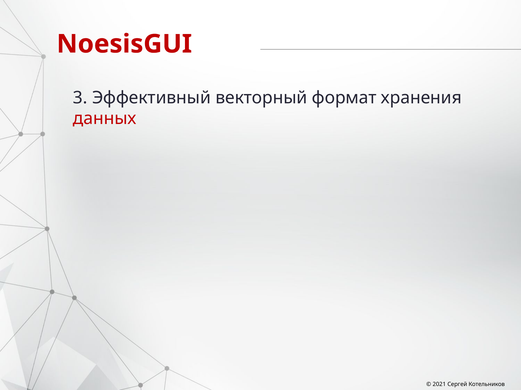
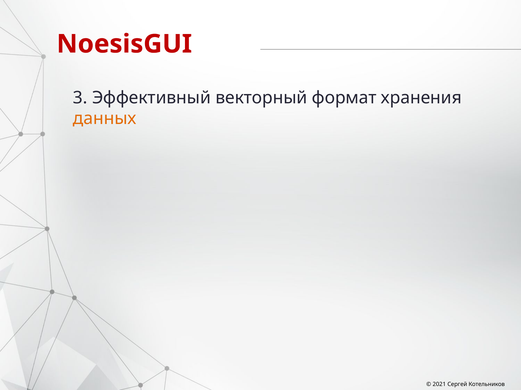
данных colour: red -> orange
